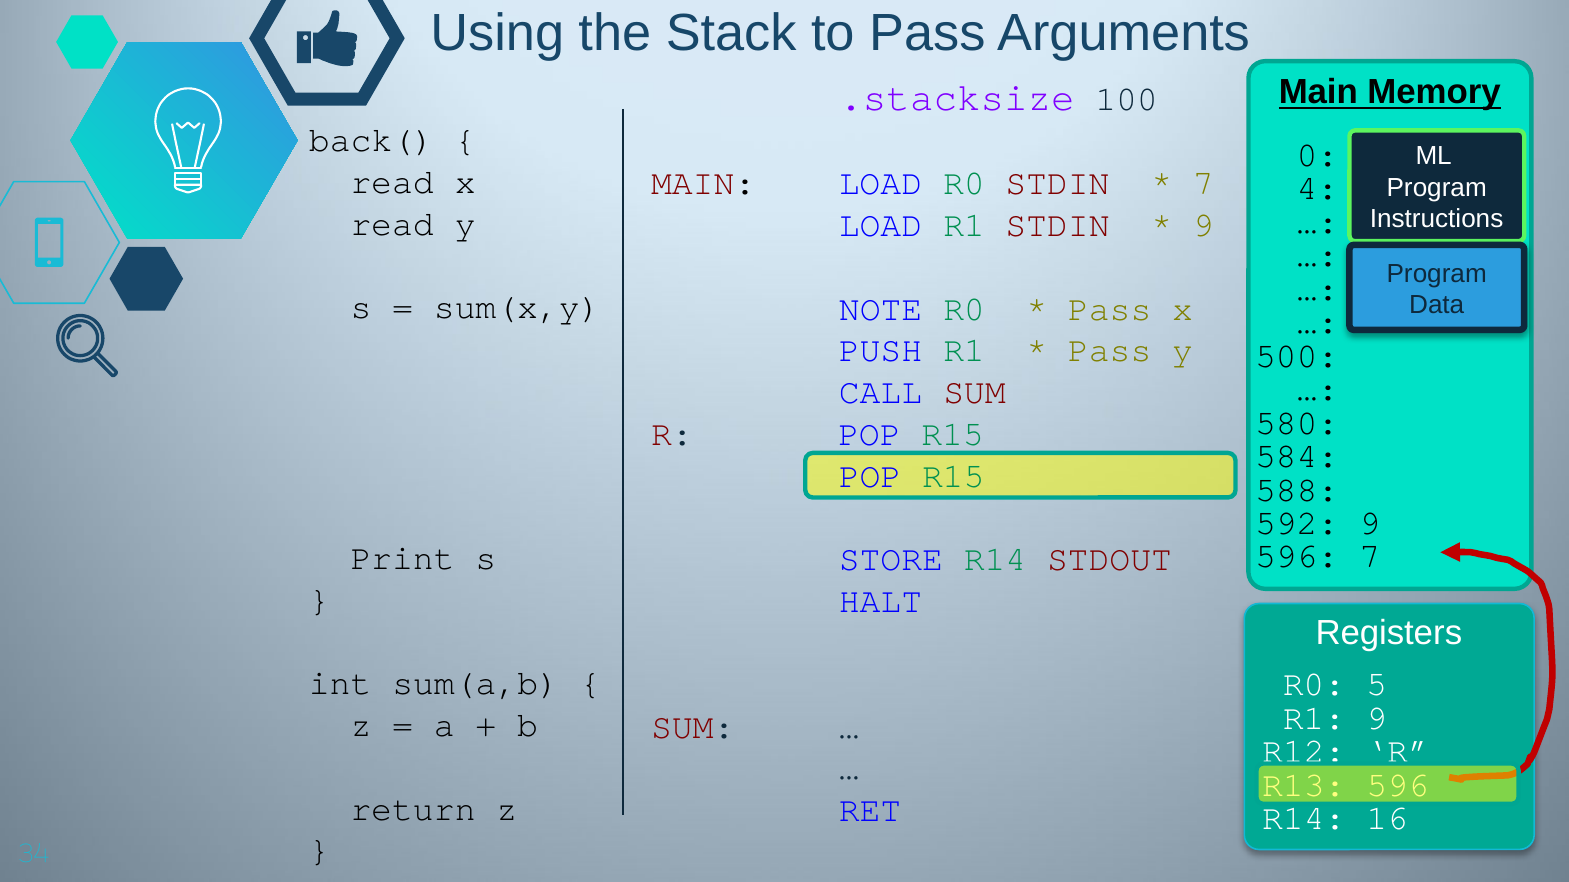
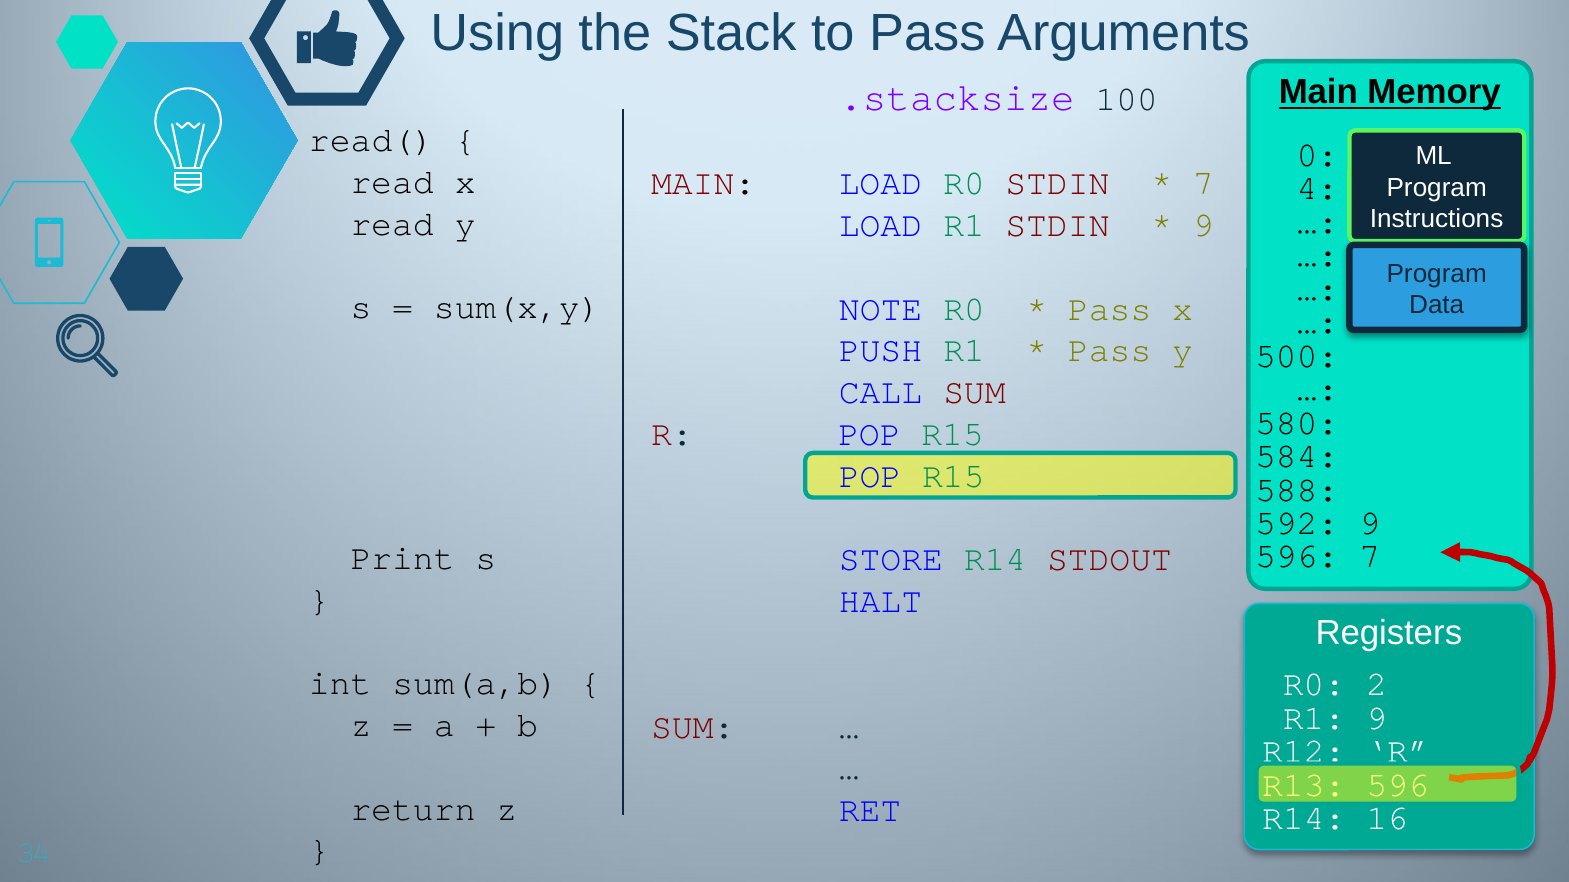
back(: back( -> read(
5: 5 -> 2
